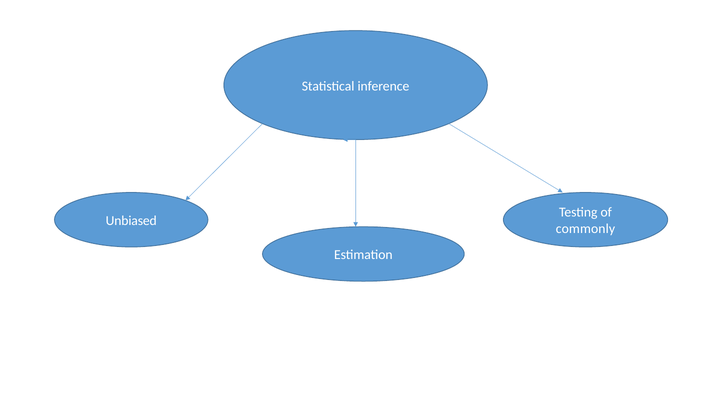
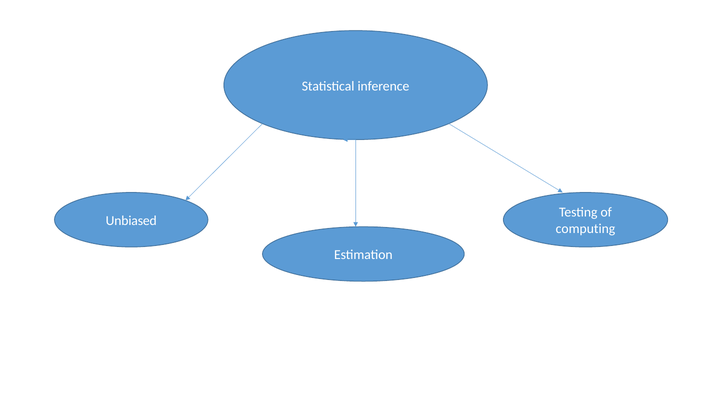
commonly: commonly -> computing
